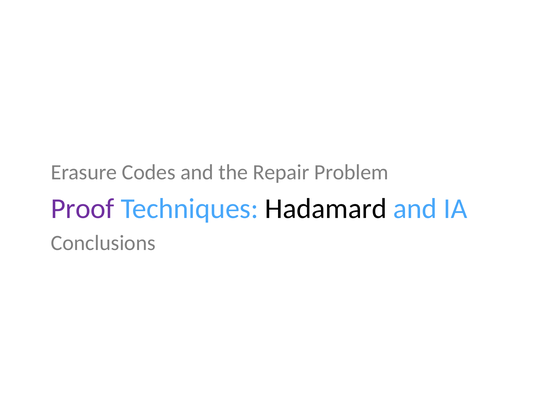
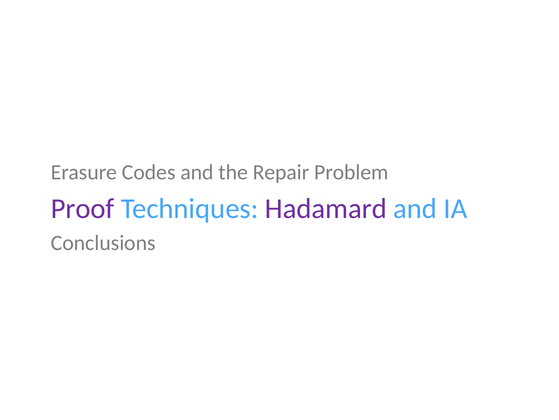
Hadamard colour: black -> purple
